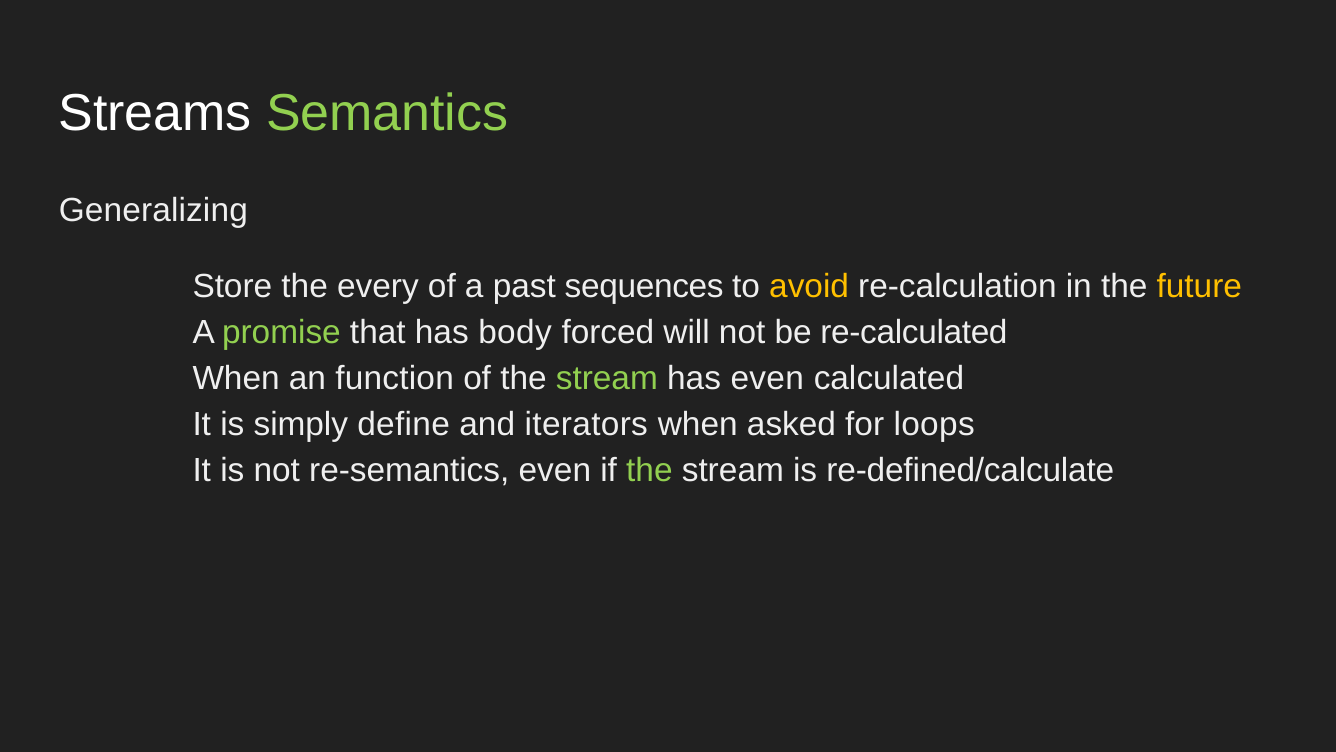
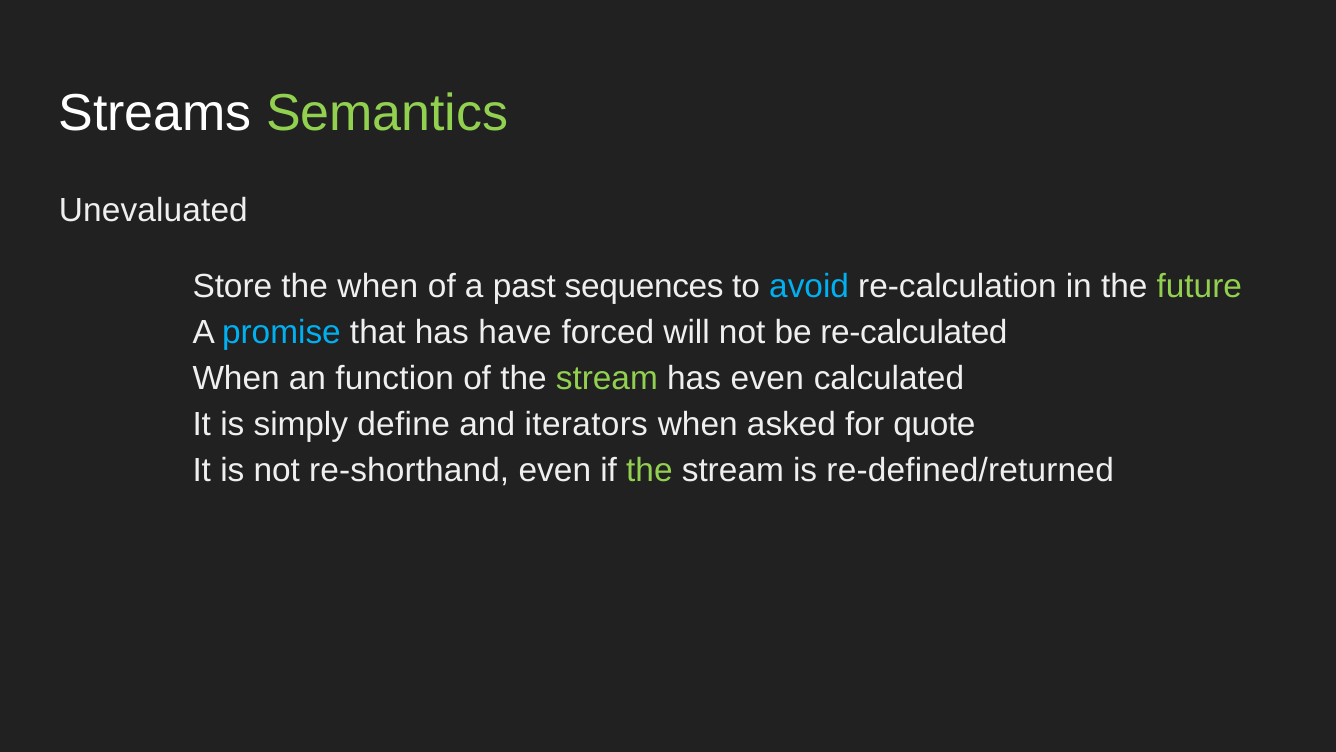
Generalizing: Generalizing -> Unevaluated
the every: every -> when
avoid colour: yellow -> light blue
future colour: yellow -> light green
promise colour: light green -> light blue
body: body -> have
loops: loops -> quote
re-semantics: re-semantics -> re-shorthand
re-defined/calculate: re-defined/calculate -> re-defined/returned
